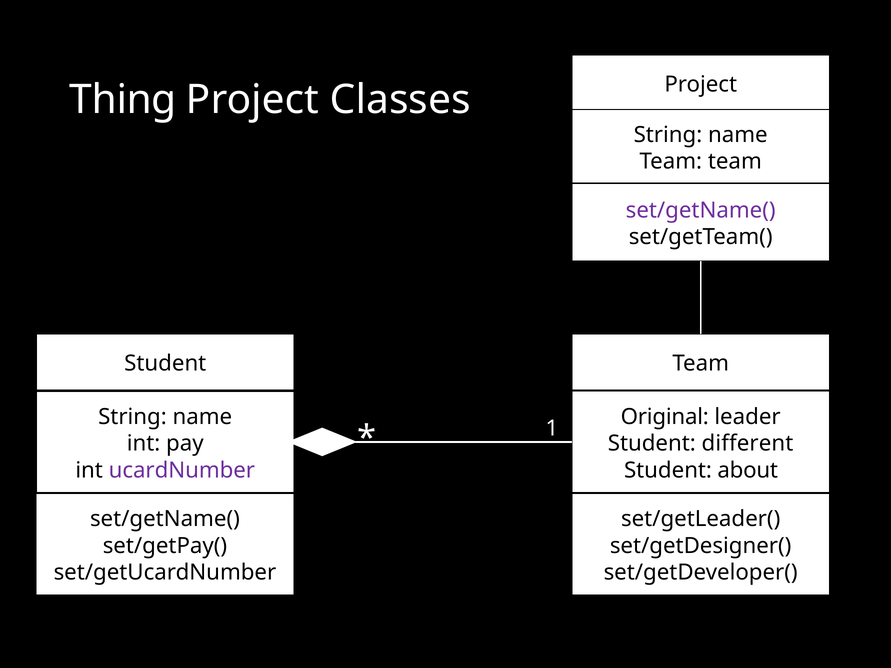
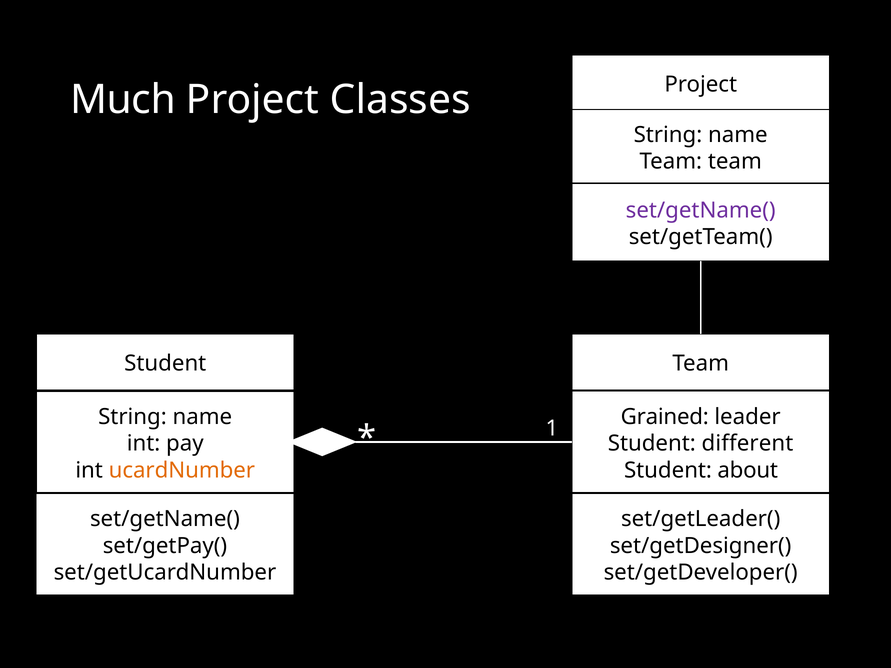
Thing: Thing -> Much
Original: Original -> Grained
ucardNumber colour: purple -> orange
